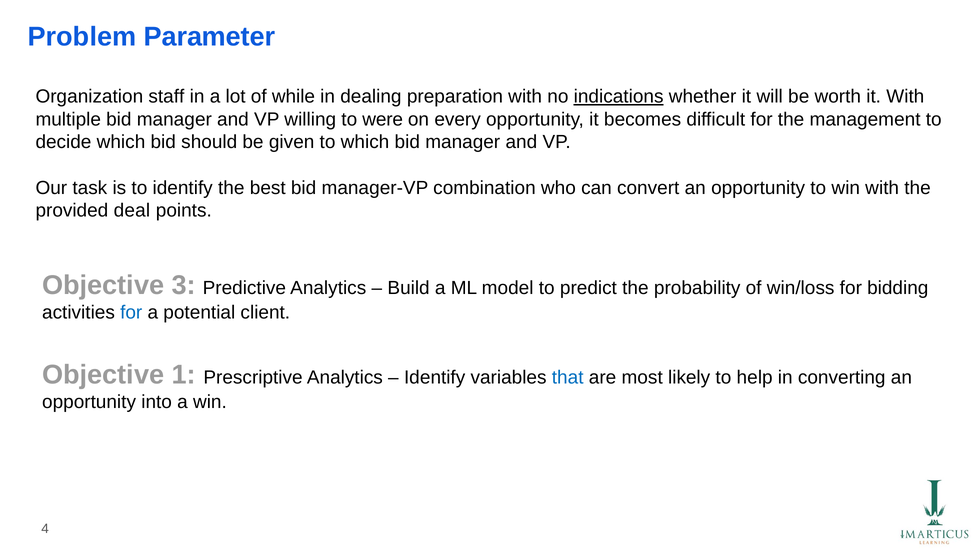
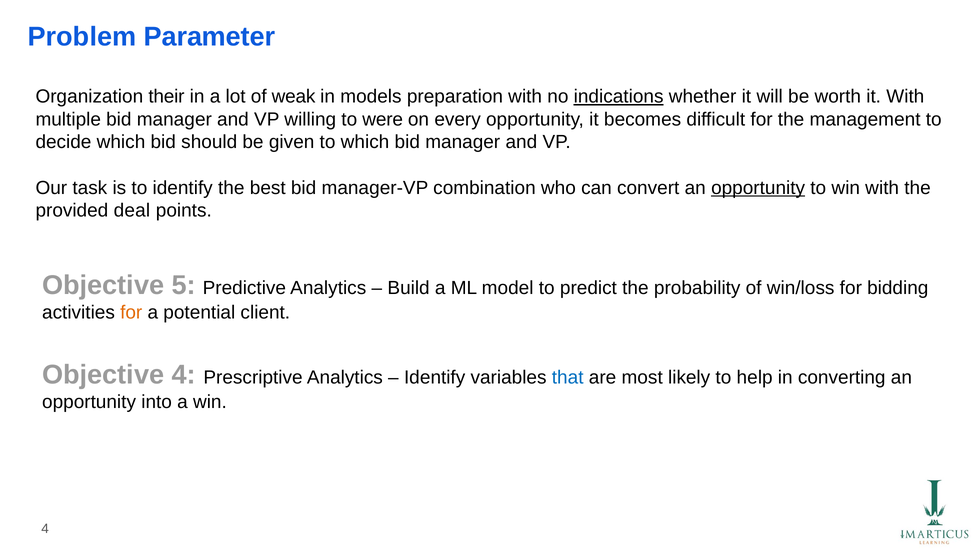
staff: staff -> their
while: while -> weak
dealing: dealing -> models
opportunity at (758, 188) underline: none -> present
3: 3 -> 5
for at (131, 313) colour: blue -> orange
Objective 1: 1 -> 4
